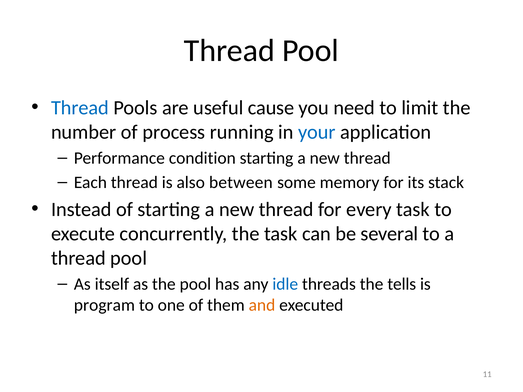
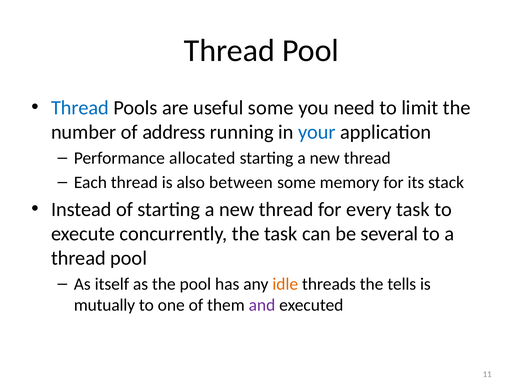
useful cause: cause -> some
process: process -> address
condition: condition -> allocated
idle colour: blue -> orange
program: program -> mutually
and colour: orange -> purple
